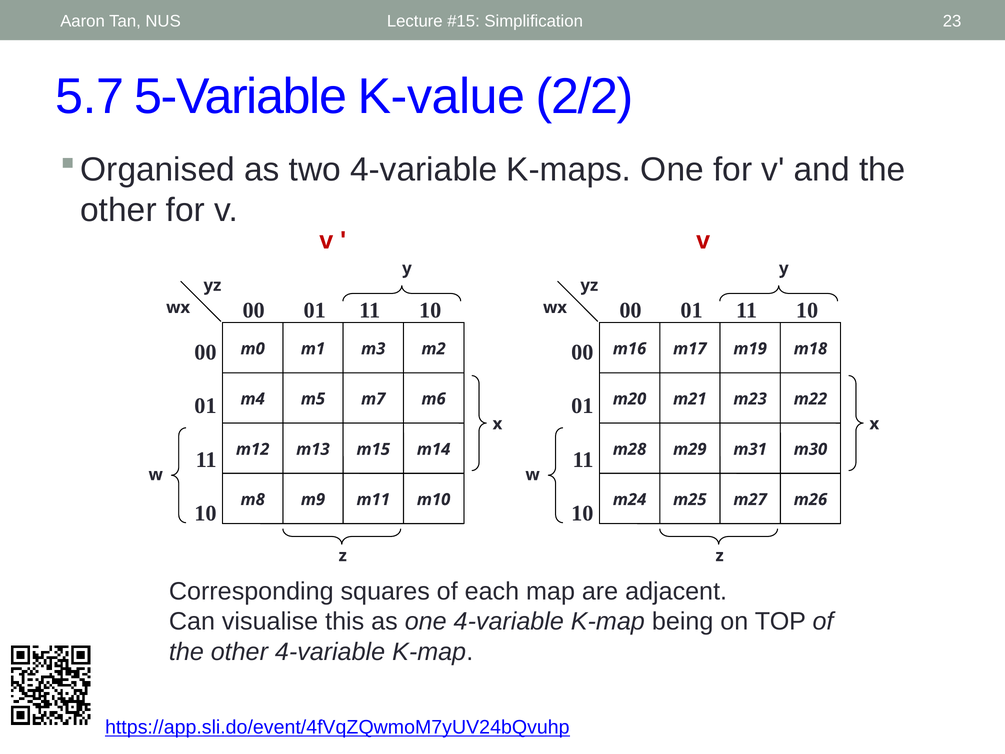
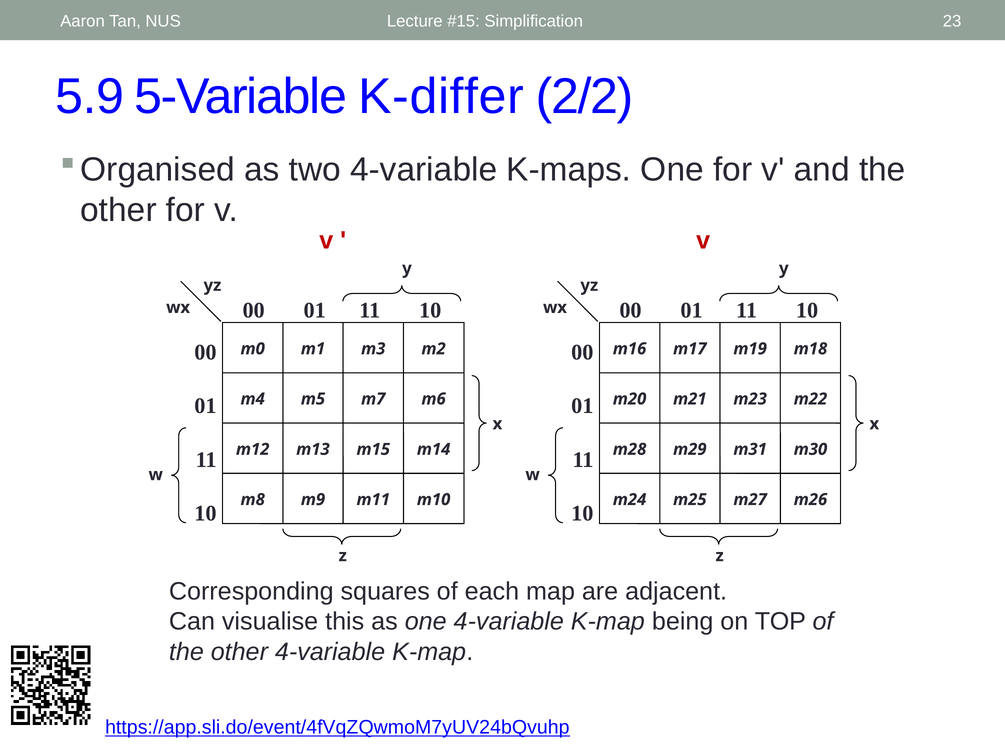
5.7: 5.7 -> 5.9
K-value: K-value -> K-differ
